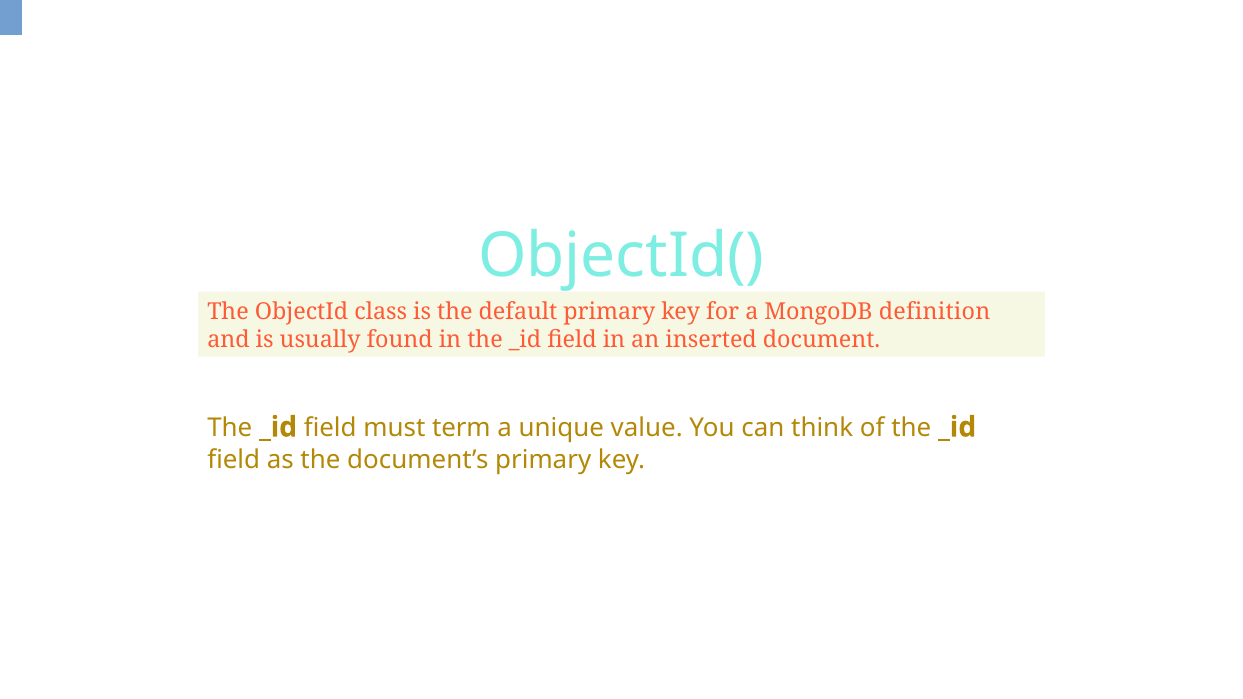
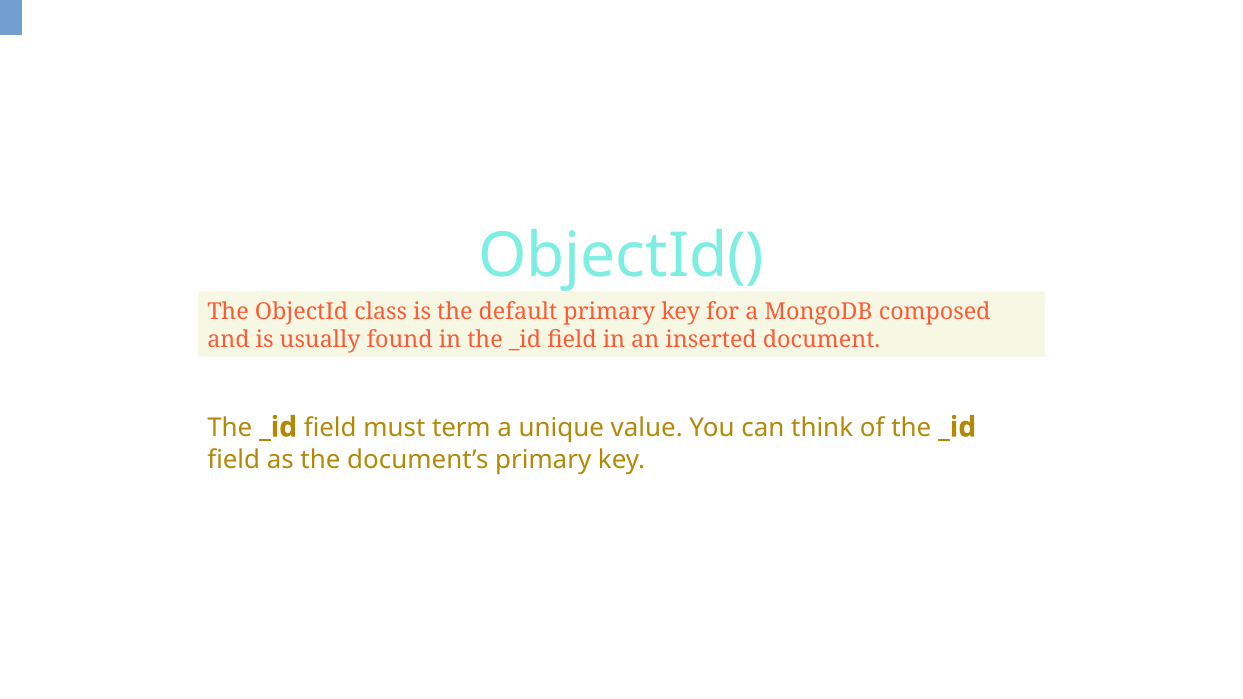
definition: definition -> composed
